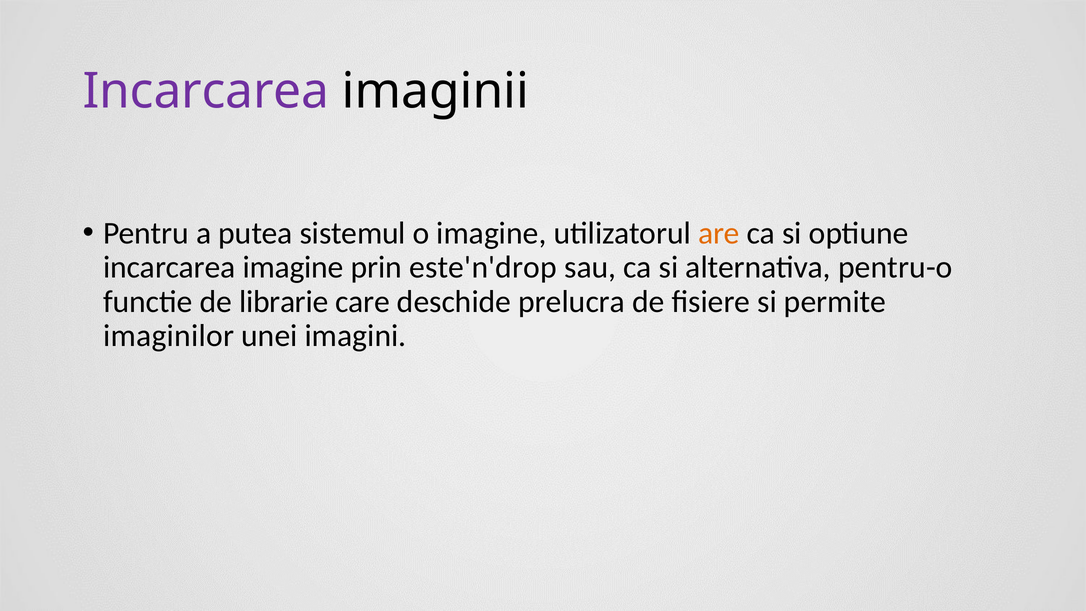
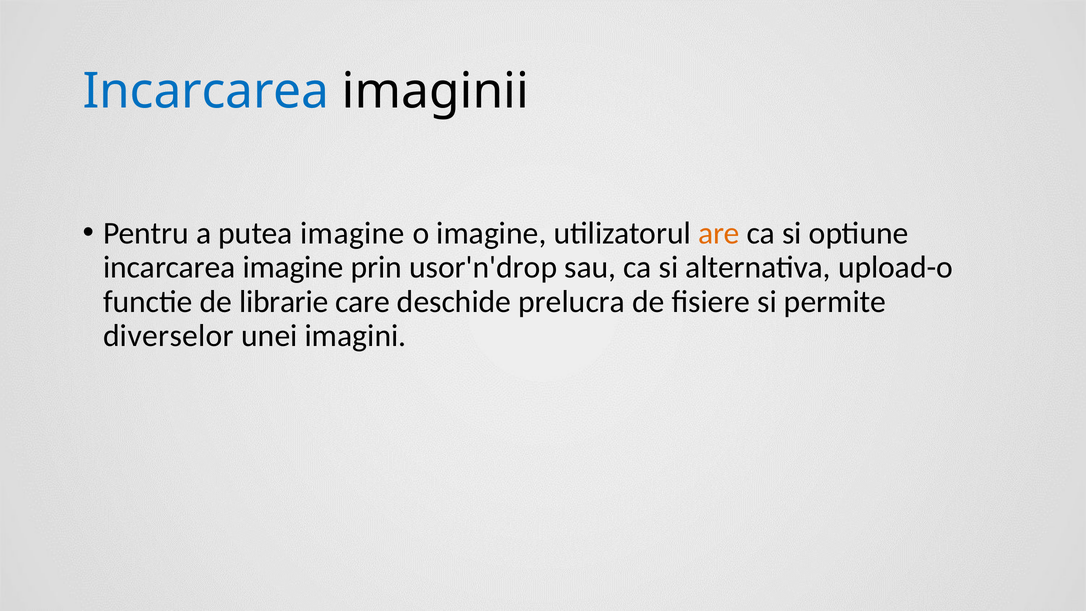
Incarcarea at (206, 91) colour: purple -> blue
putea sistemul: sistemul -> imagine
este'n'drop: este'n'drop -> usor'n'drop
pentru-o: pentru-o -> upload-o
imaginilor: imaginilor -> diverselor
